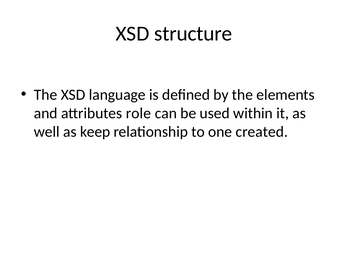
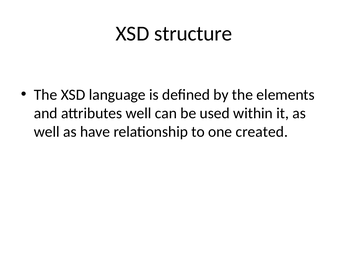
attributes role: role -> well
keep: keep -> have
